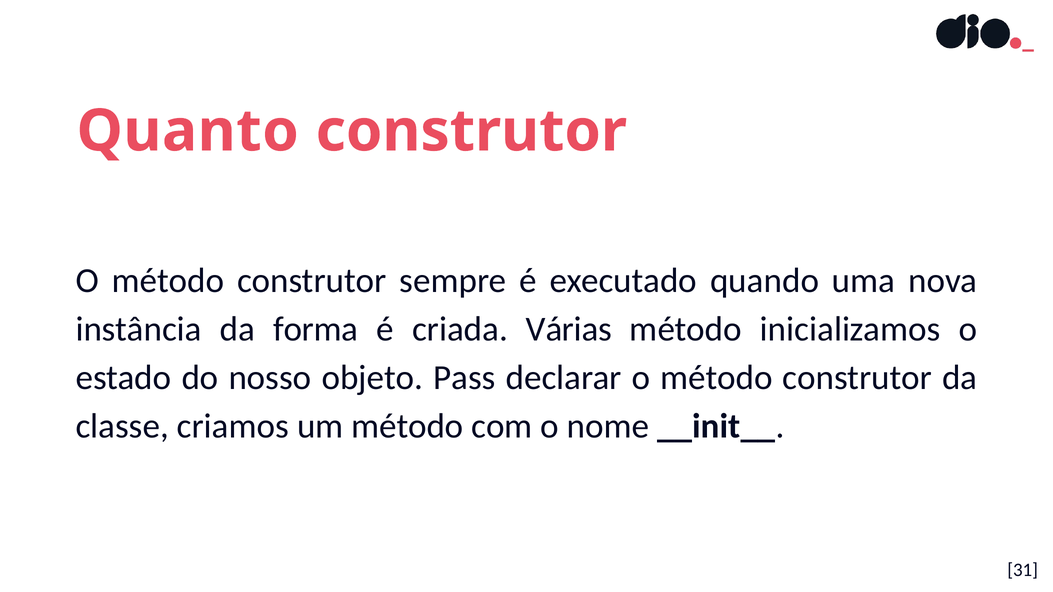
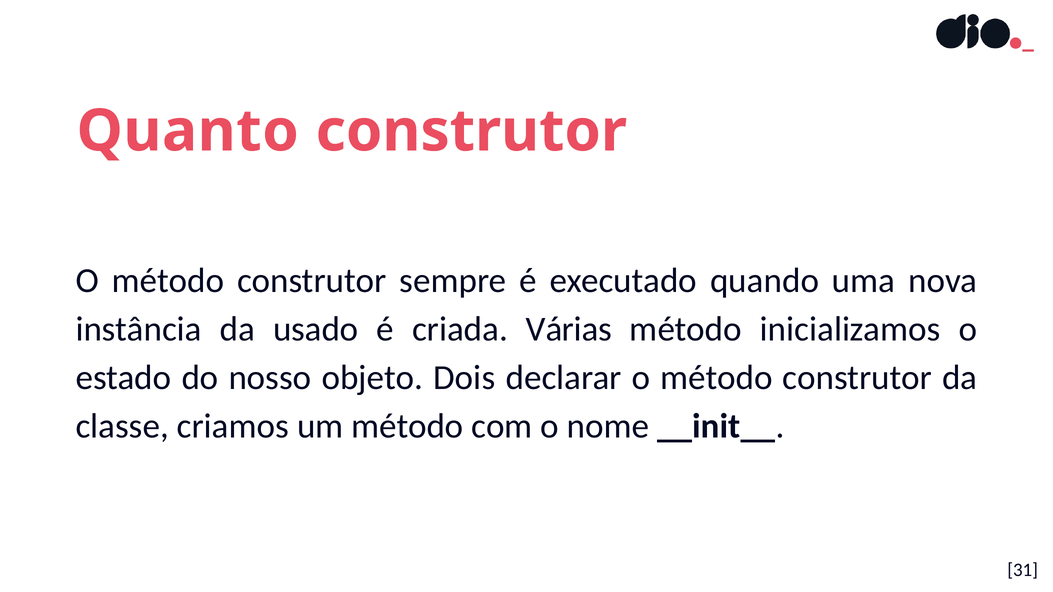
forma: forma -> usado
Pass: Pass -> Dois
